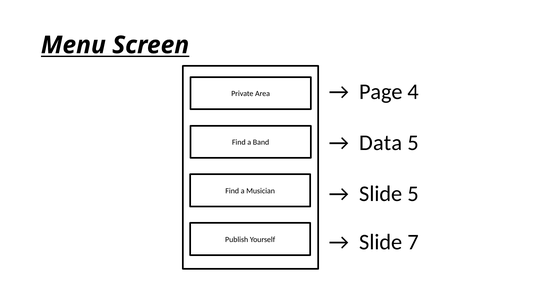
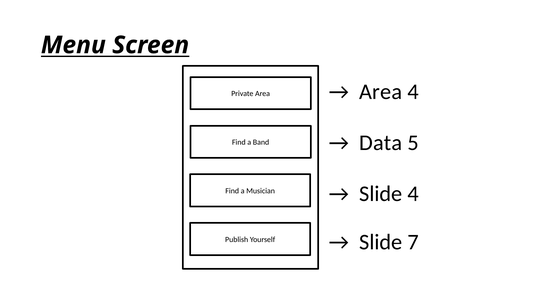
Page at (381, 92): Page -> Area
Slide 5: 5 -> 4
